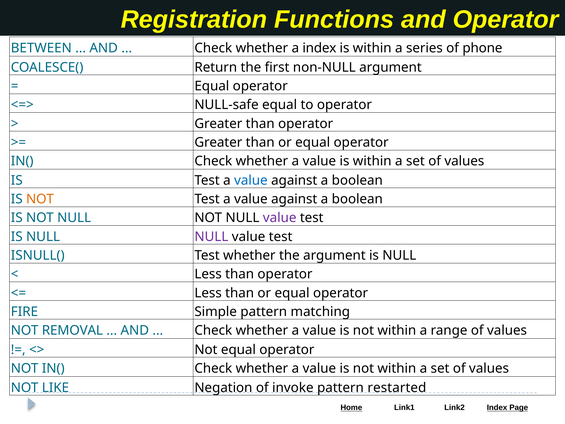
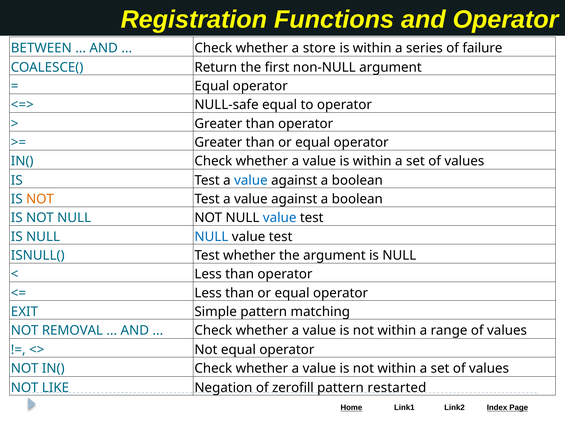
a index: index -> store
phone: phone -> failure
value at (280, 218) colour: purple -> blue
NULL at (211, 237) colour: purple -> blue
FIRE: FIRE -> EXIT
invoke: invoke -> zerofill
